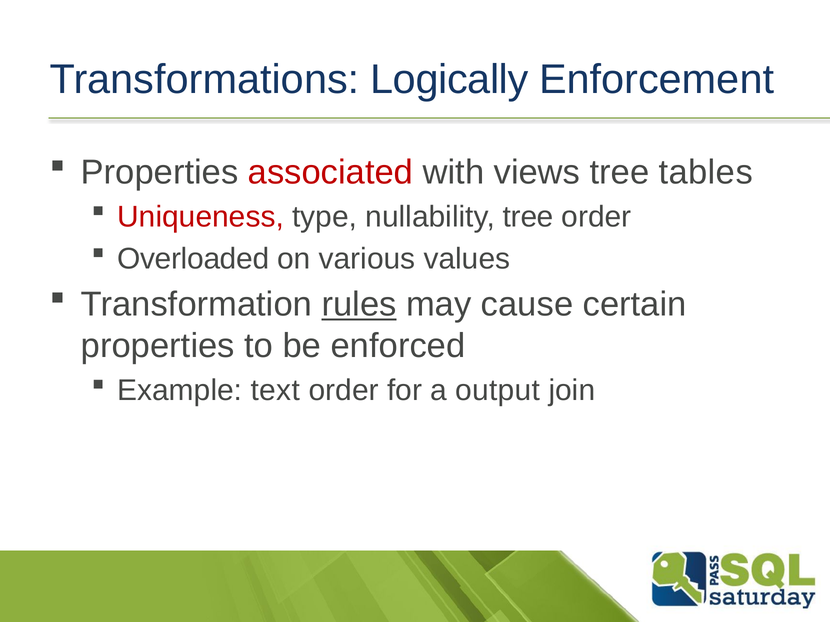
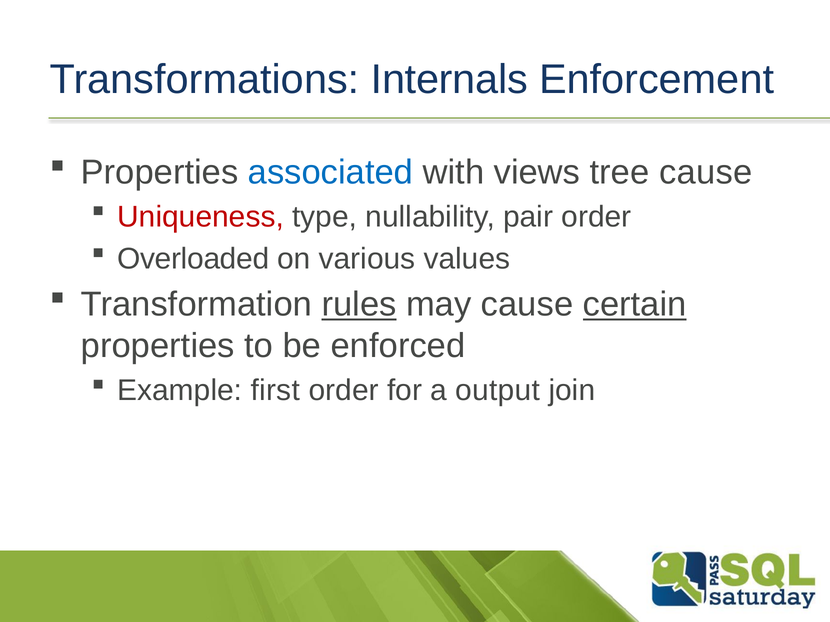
Logically: Logically -> Internals
associated colour: red -> blue
tree tables: tables -> cause
nullability tree: tree -> pair
certain underline: none -> present
text: text -> first
